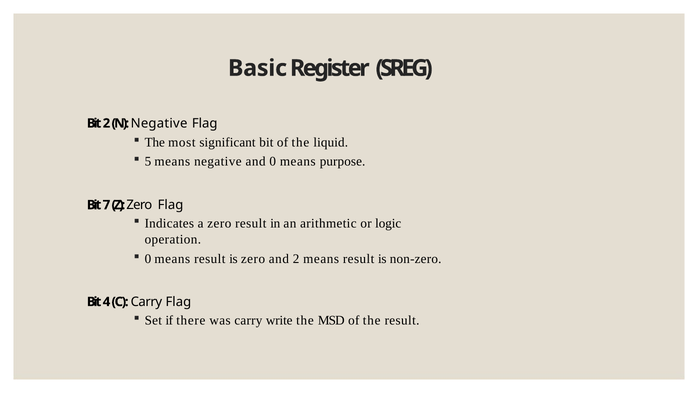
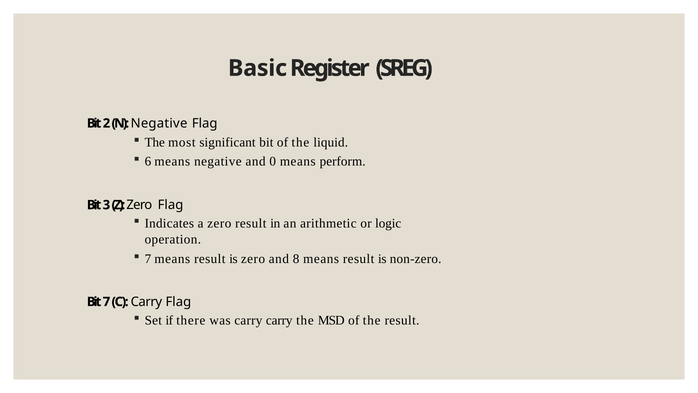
5: 5 -> 6
purpose: purpose -> perform
7: 7 -> 3
0 at (148, 259): 0 -> 7
and 2: 2 -> 8
Bit 4: 4 -> 7
carry write: write -> carry
